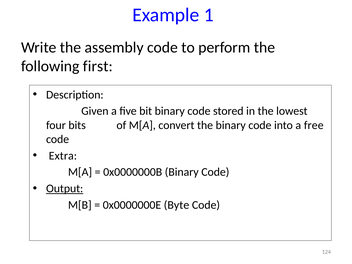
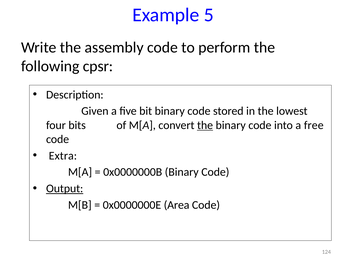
1: 1 -> 5
first: first -> cpsr
the at (205, 125) underline: none -> present
Byte: Byte -> Area
